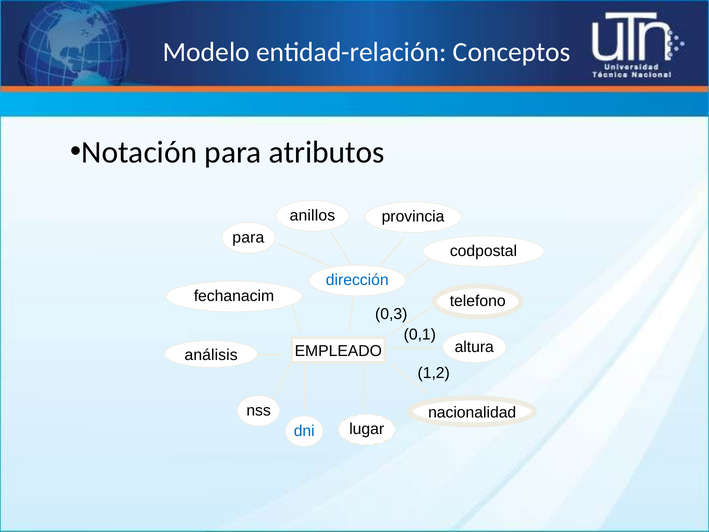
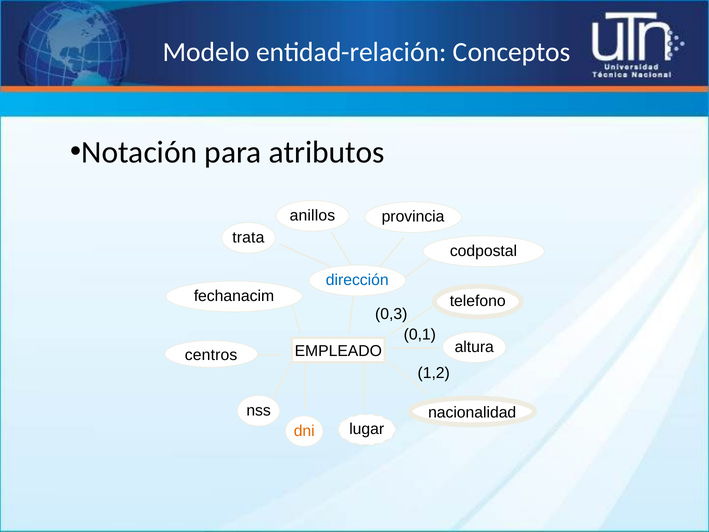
para: para -> trata
análisis: análisis -> centros
dni colour: blue -> orange
